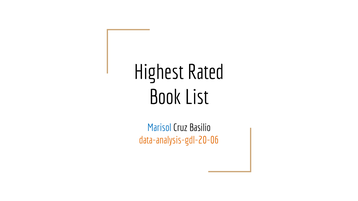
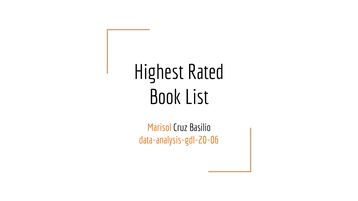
Marisol colour: blue -> orange
